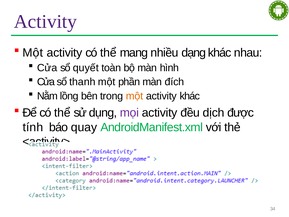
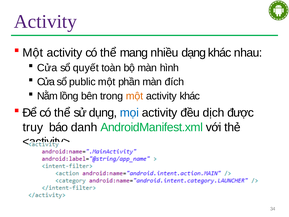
thanh: thanh -> public
mọi colour: purple -> blue
tính: tính -> truy
quay: quay -> danh
